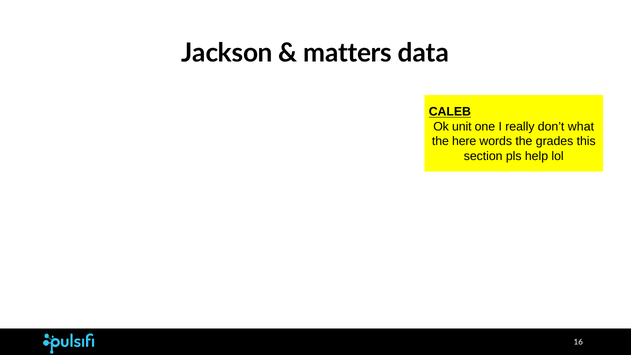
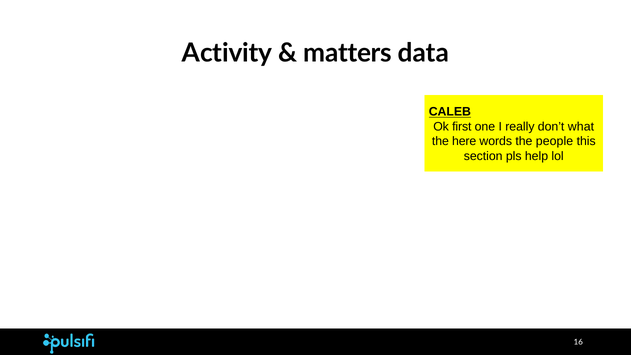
Jackson: Jackson -> Activity
unit: unit -> first
grades: grades -> people
